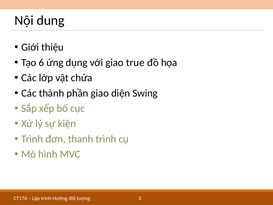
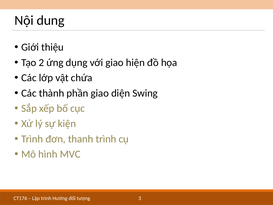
6: 6 -> 2
true: true -> hiện
